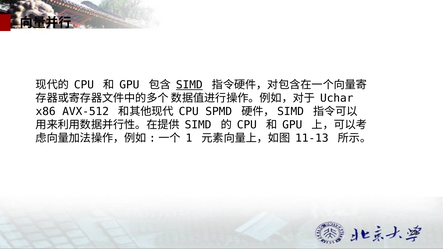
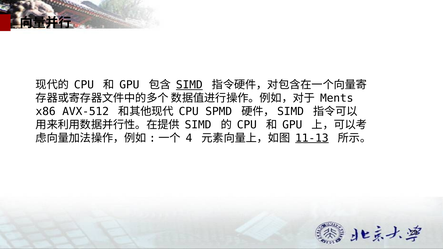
Uchar: Uchar -> Ments
1: 1 -> 4
11-13 underline: none -> present
